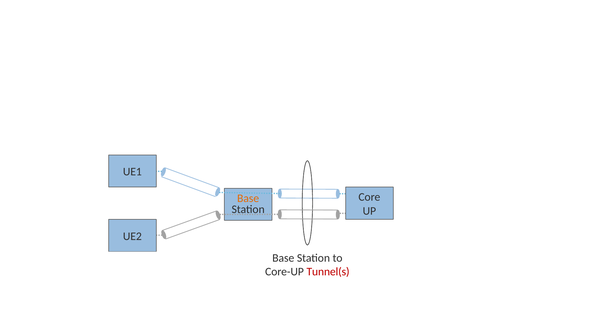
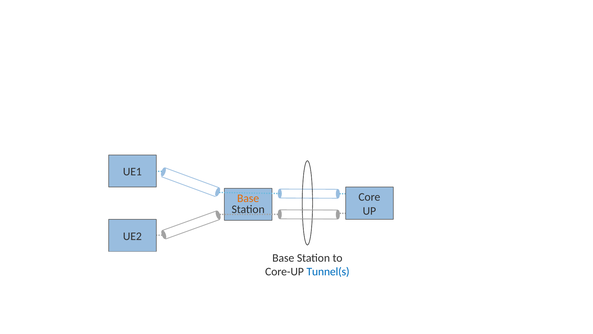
Tunnel(s colour: red -> blue
